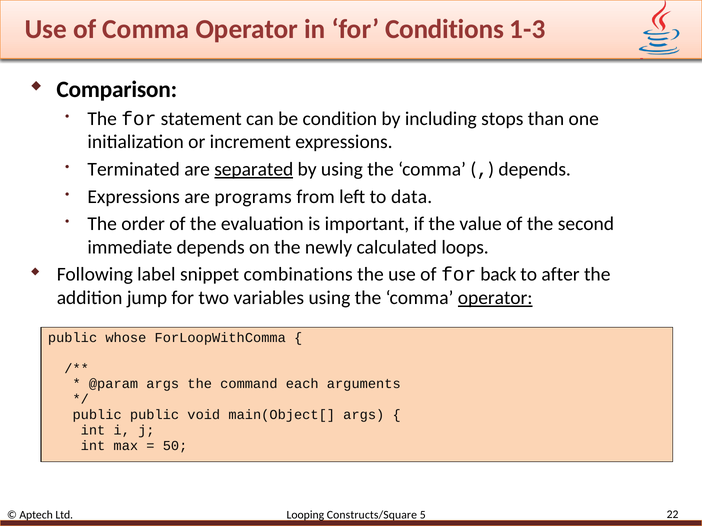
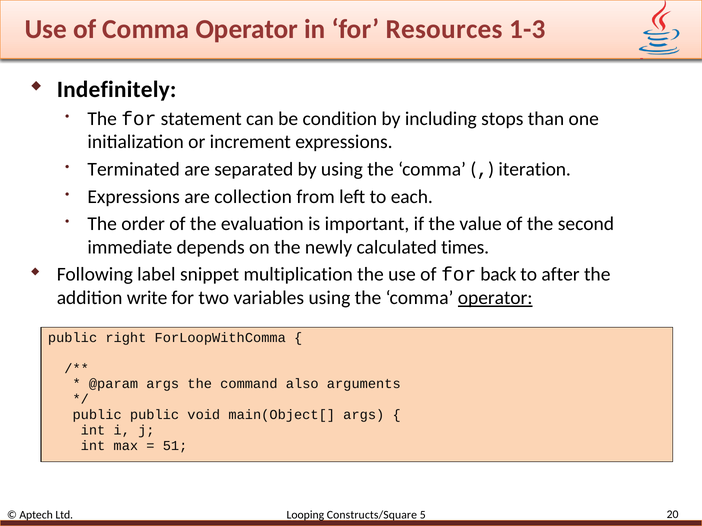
Conditions: Conditions -> Resources
Comparison: Comparison -> Indefinitely
separated underline: present -> none
depends at (535, 169): depends -> iteration
programs: programs -> collection
data: data -> each
loops: loops -> times
combinations: combinations -> multiplication
jump: jump -> write
whose: whose -> right
each: each -> also
50: 50 -> 51
22: 22 -> 20
